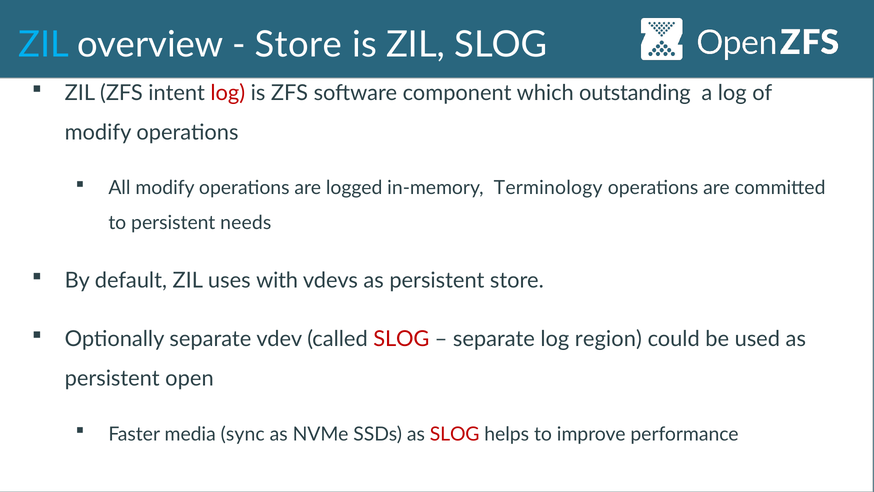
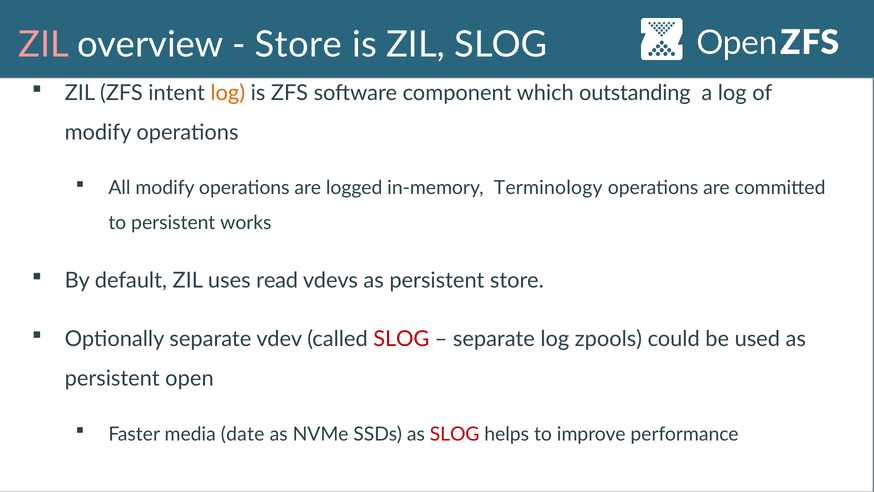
ZIL at (44, 45) colour: light blue -> pink
log at (228, 93) colour: red -> orange
needs: needs -> works
with: with -> read
region: region -> zpools
sync: sync -> date
